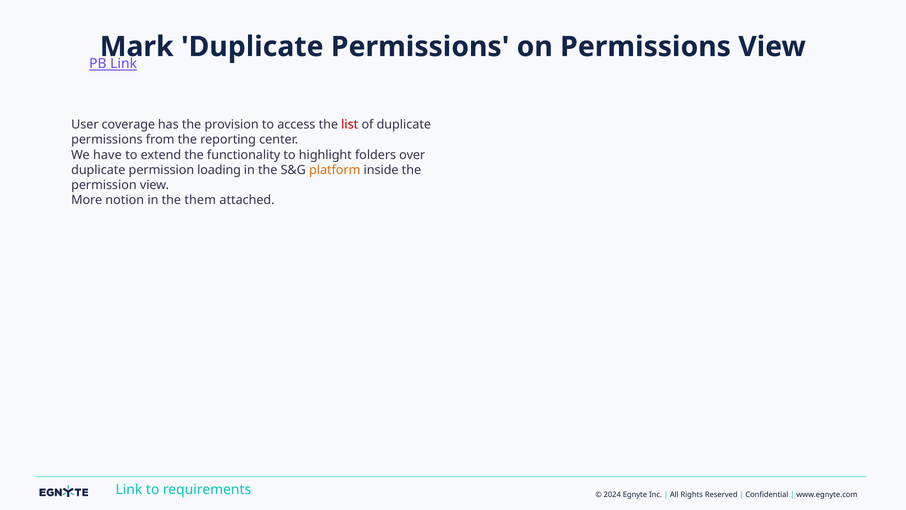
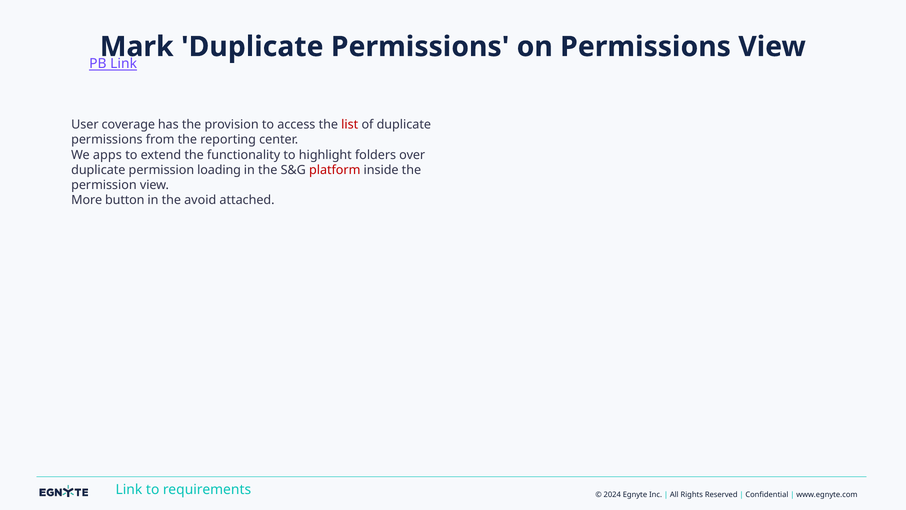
have: have -> apps
platform colour: orange -> red
notion: notion -> button
them: them -> avoid
